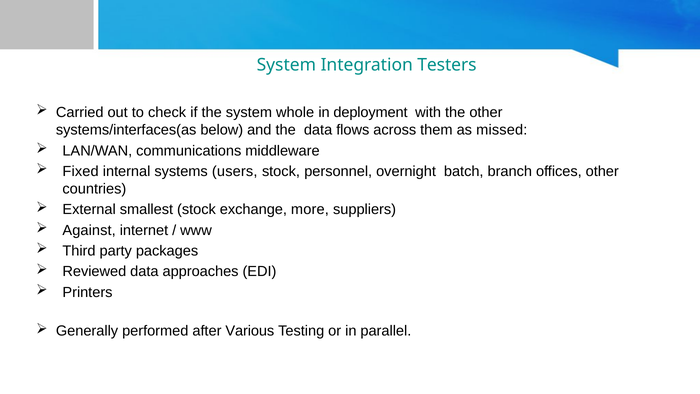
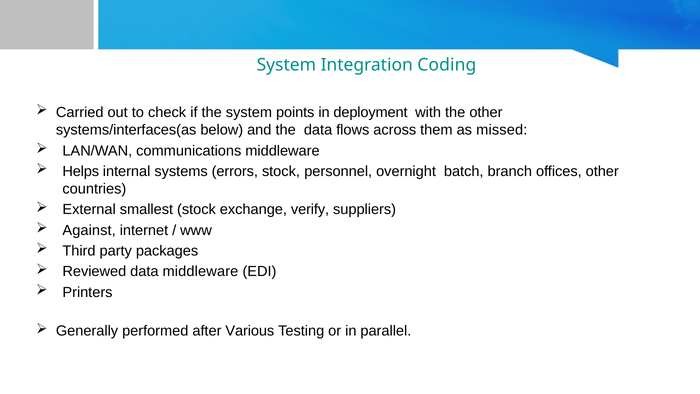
Testers: Testers -> Coding
whole: whole -> points
Fixed: Fixed -> Helps
users: users -> errors
more: more -> verify
data approaches: approaches -> middleware
